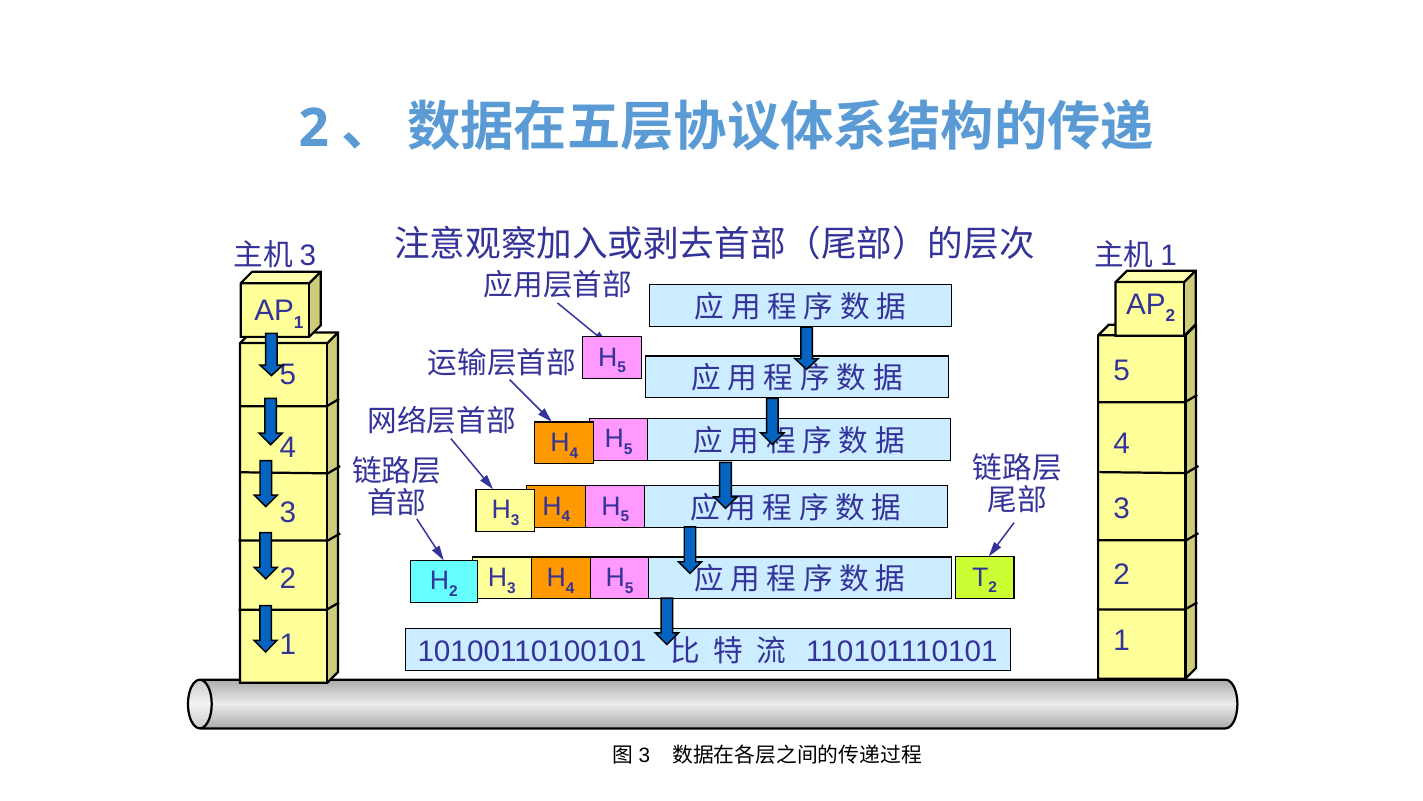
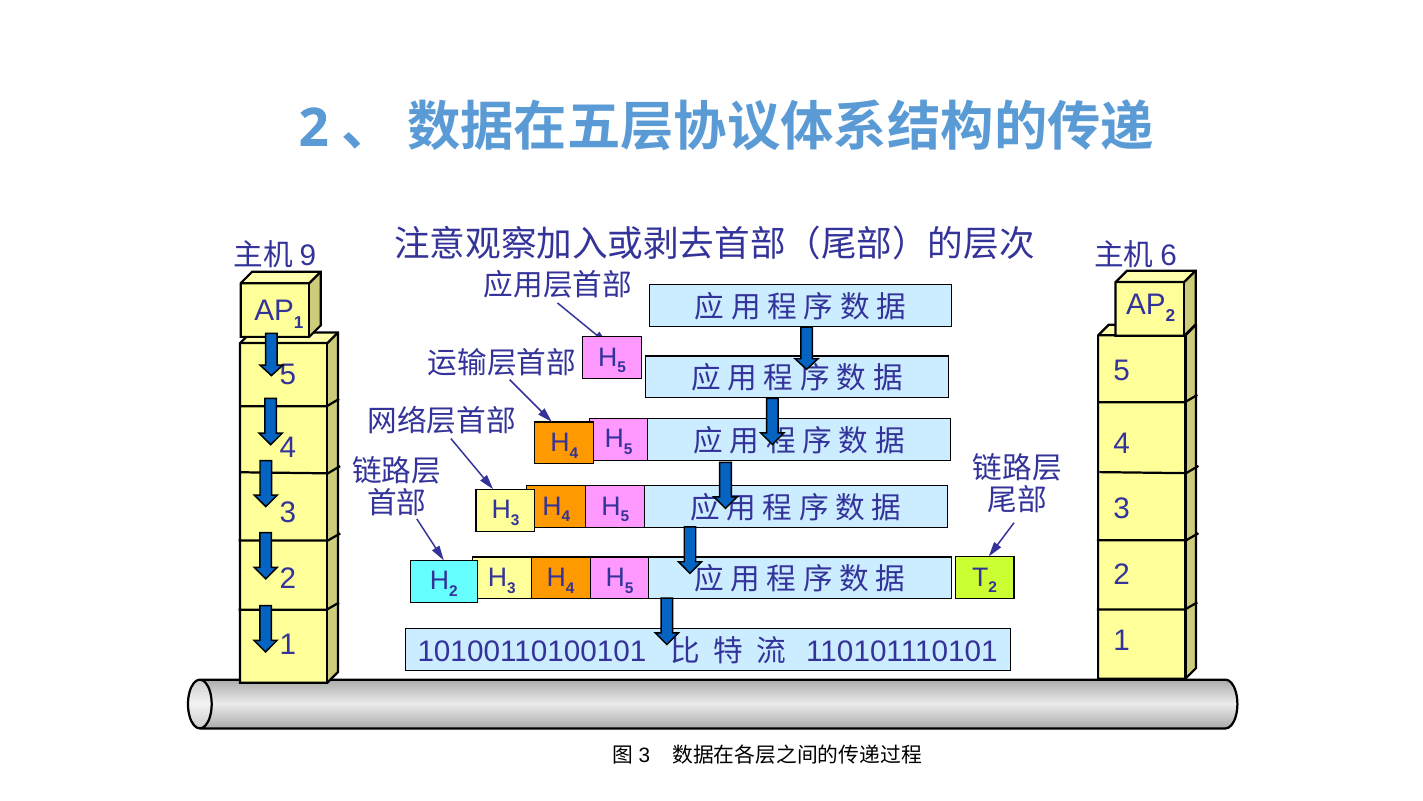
3 at (308, 255): 3 -> 9
1 at (1169, 255): 1 -> 6
